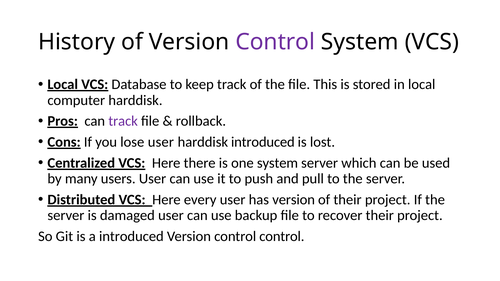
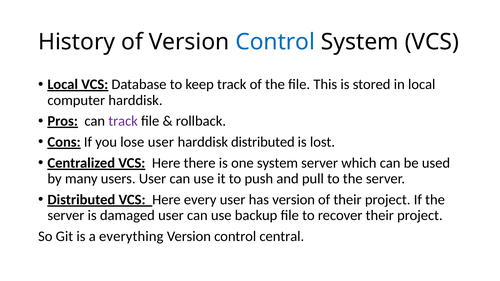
Control at (275, 42) colour: purple -> blue
harddisk introduced: introduced -> distributed
a introduced: introduced -> everything
control control: control -> central
